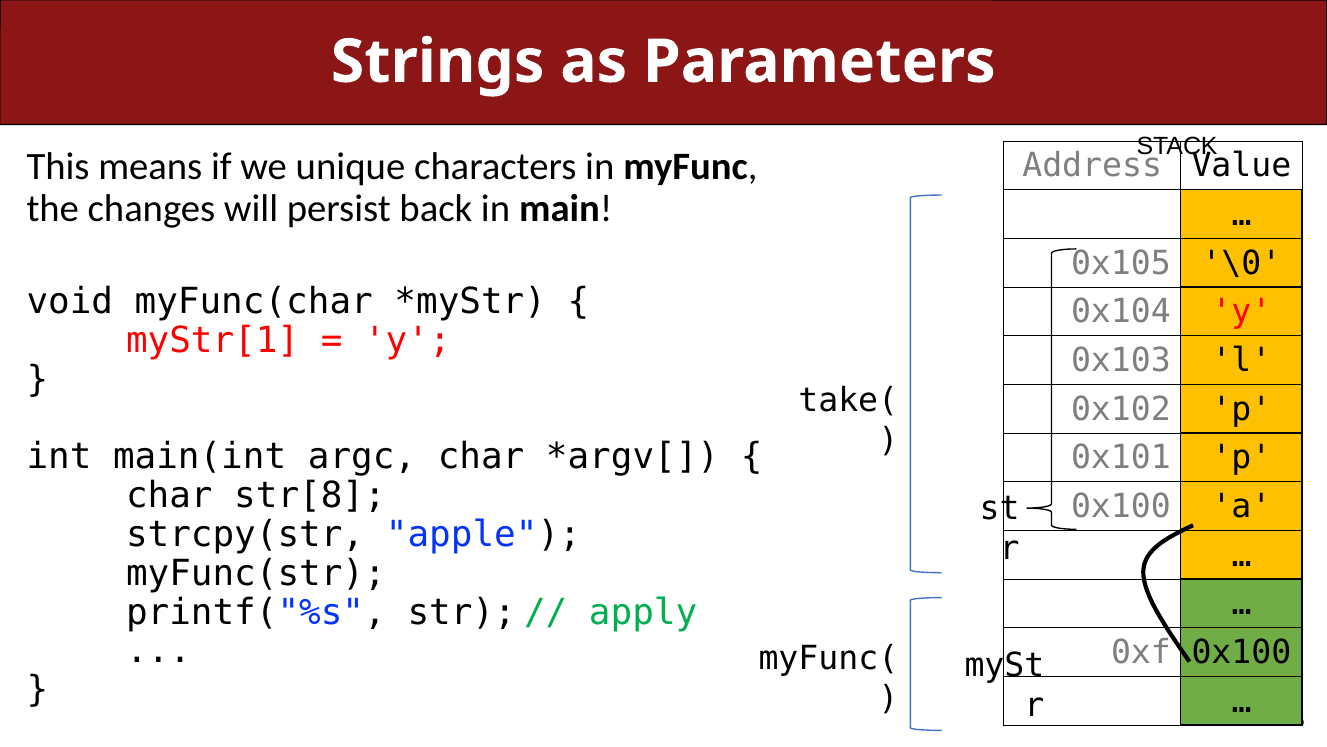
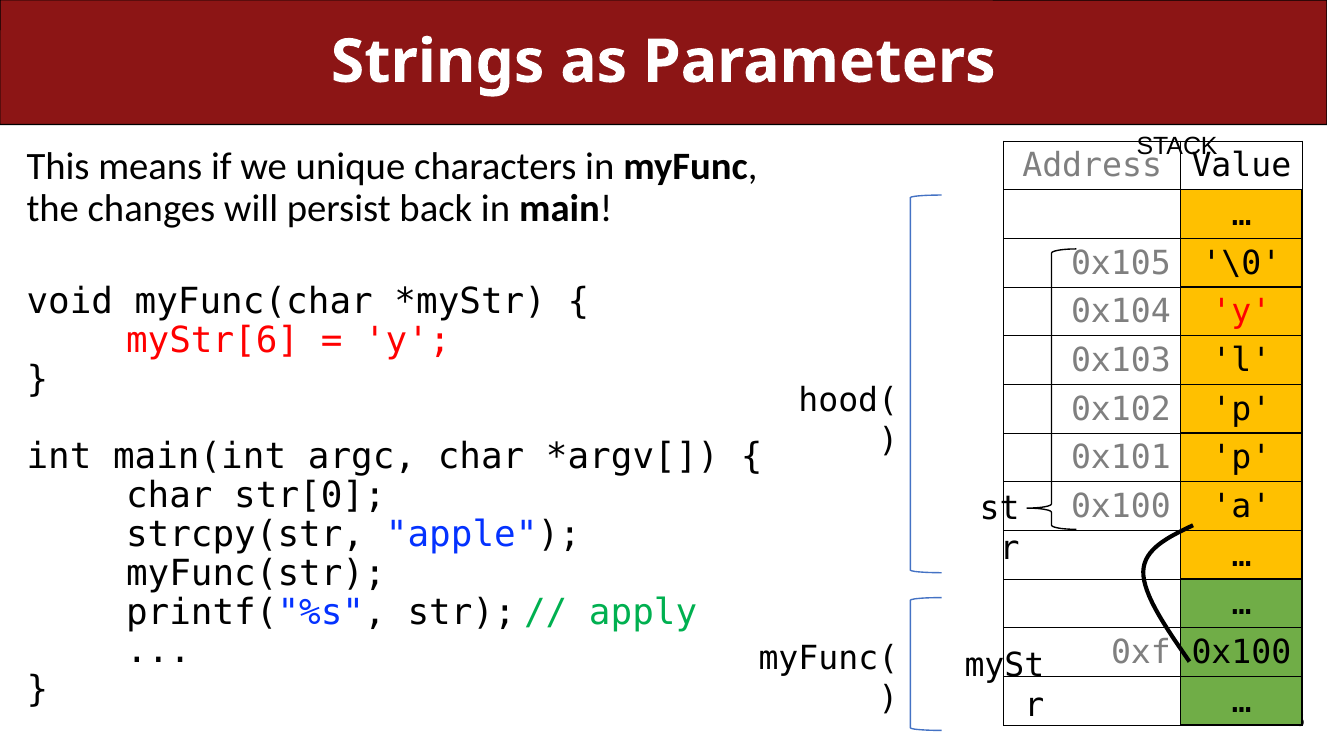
myStr[1: myStr[1 -> myStr[6
take(: take( -> hood(
str[8: str[8 -> str[0
